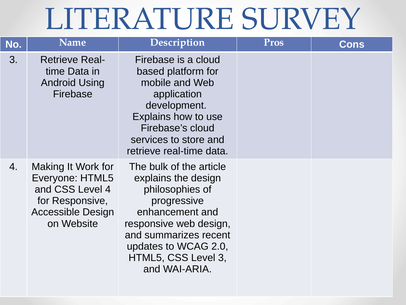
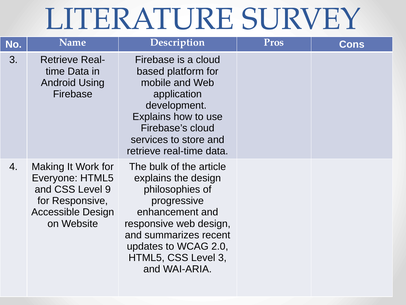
Level 4: 4 -> 9
